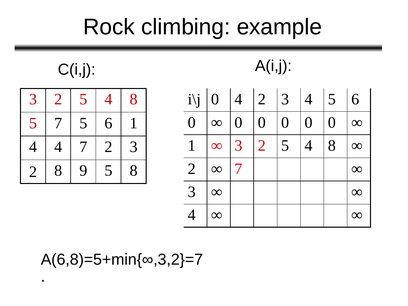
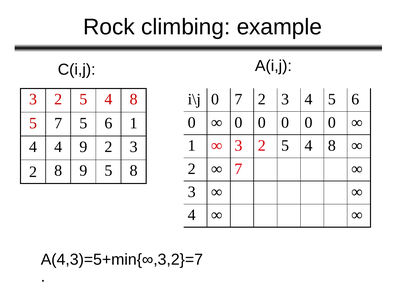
0 4: 4 -> 7
4 7: 7 -> 9
A(6,8)=5+min{∞,3,2}=7: A(6,8)=5+min{∞,3,2}=7 -> A(4,3)=5+min{∞,3,2}=7
